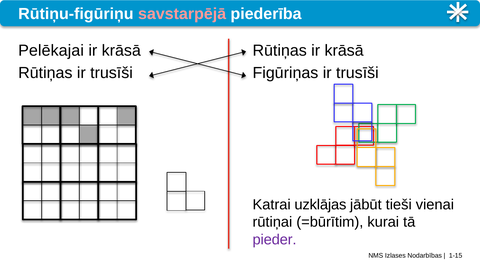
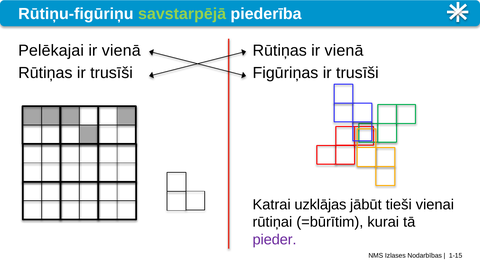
savstarpējā colour: pink -> light green
krāsā at (121, 51): krāsā -> vienā
Rūtiņas ir krāsā: krāsā -> vienā
